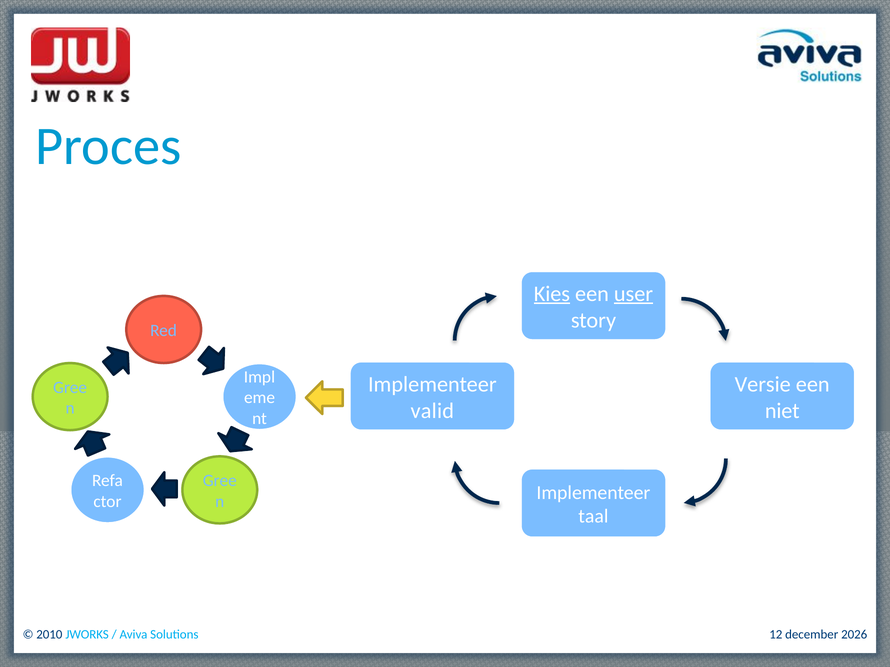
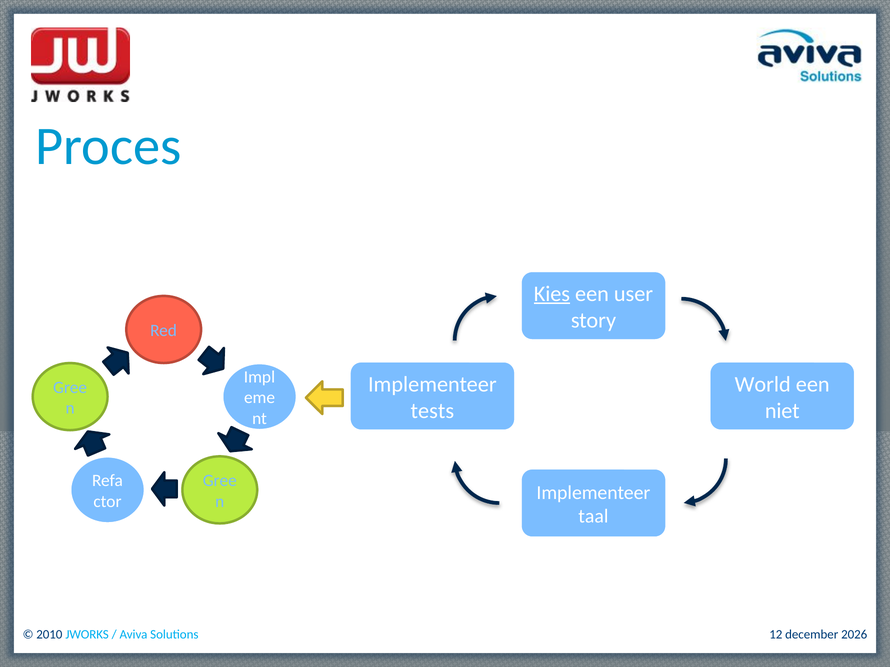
user underline: present -> none
Versie: Versie -> World
valid: valid -> tests
